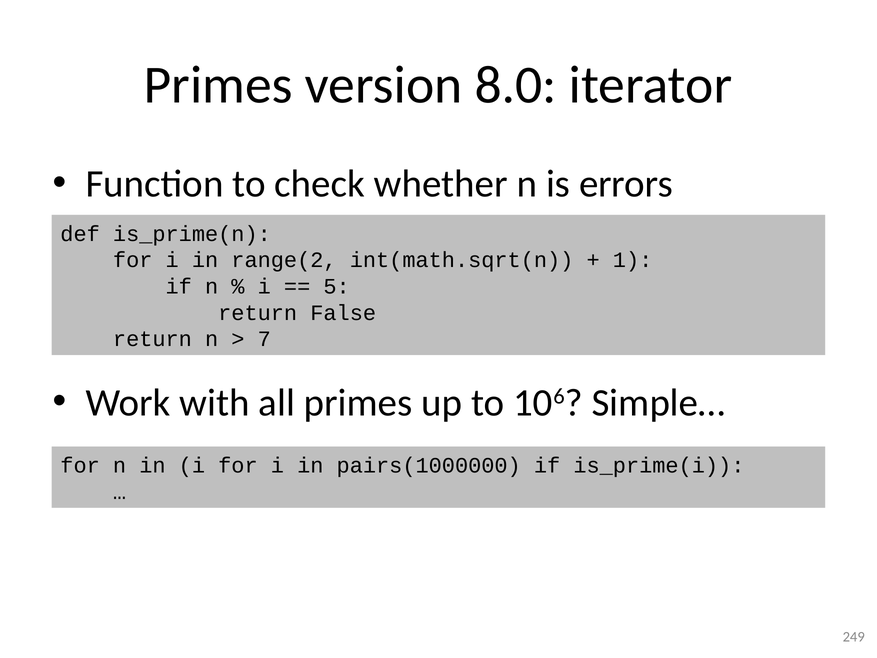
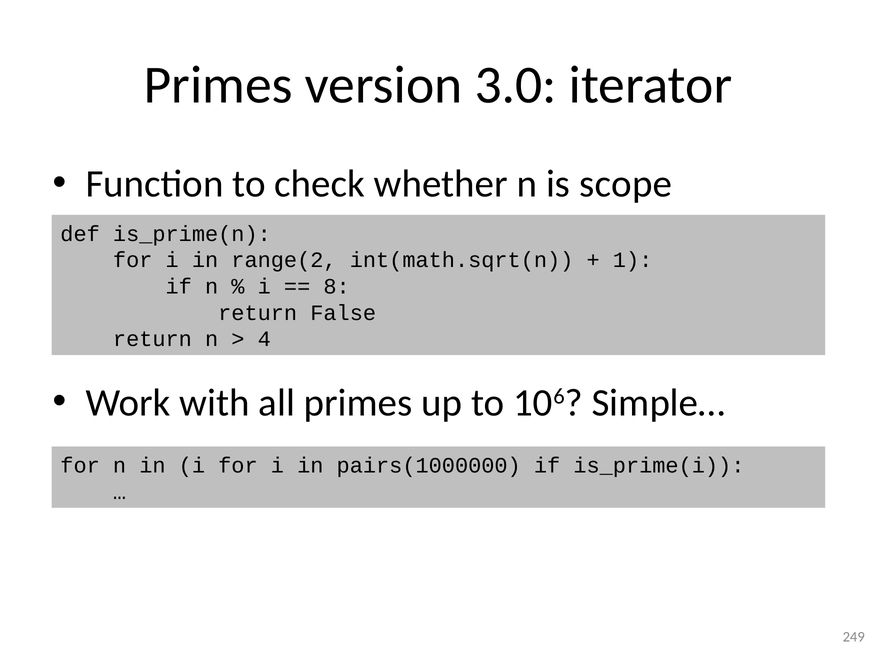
8.0: 8.0 -> 3.0
errors: errors -> scope
5: 5 -> 8
7: 7 -> 4
